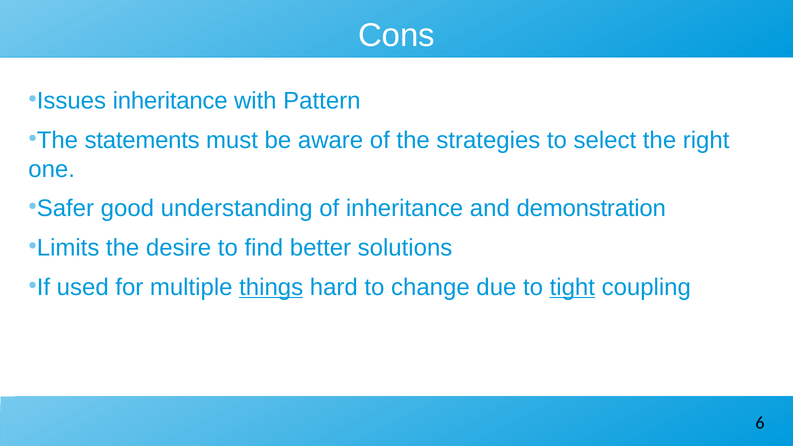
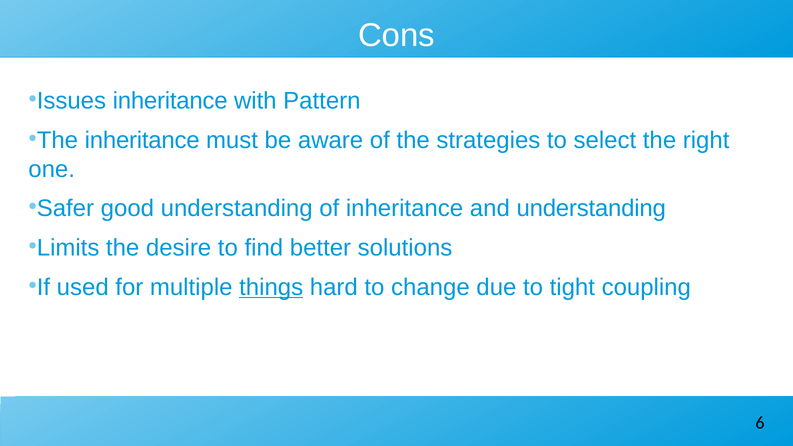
The statements: statements -> inheritance
and demonstration: demonstration -> understanding
tight underline: present -> none
